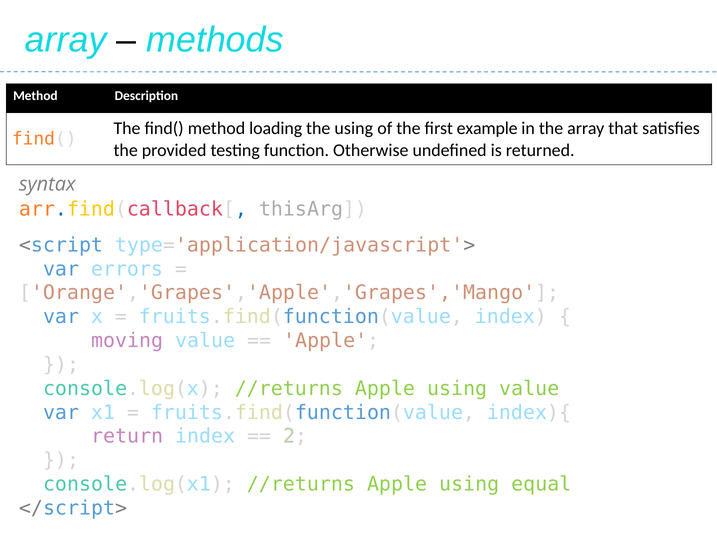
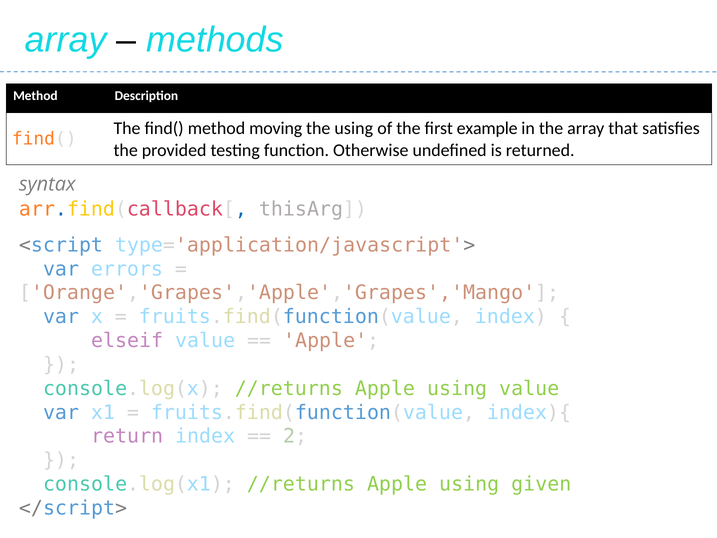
loading: loading -> moving
moving: moving -> elseif
equal: equal -> given
